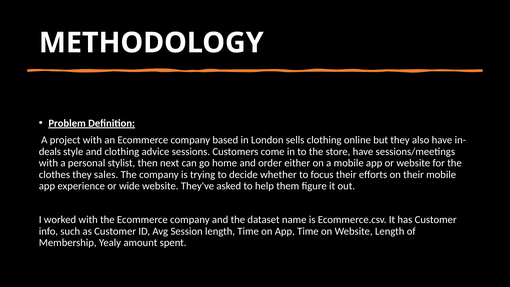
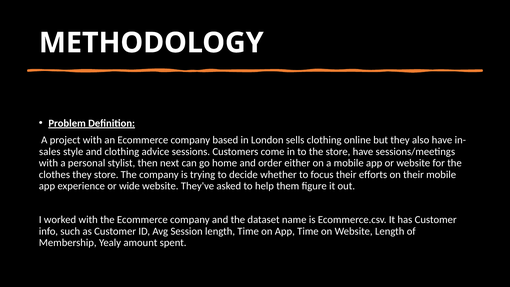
deals: deals -> sales
they sales: sales -> store
